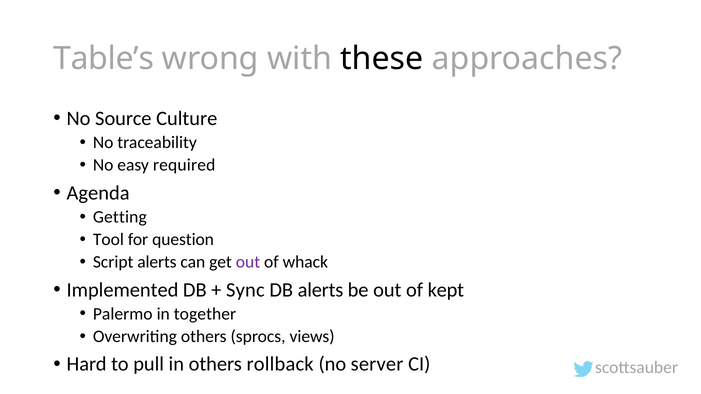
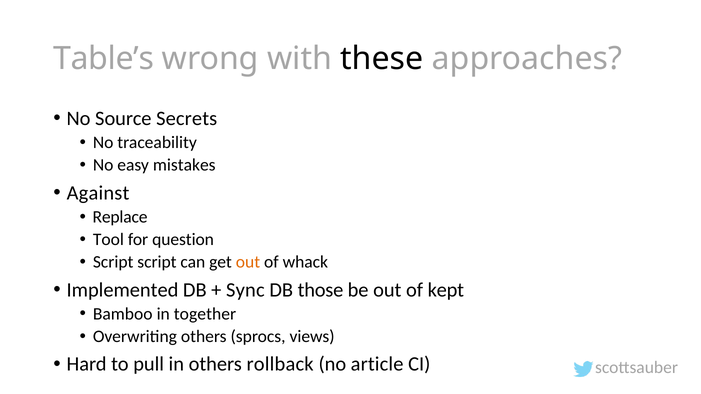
Culture: Culture -> Secrets
required: required -> mistakes
Agenda: Agenda -> Against
Getting: Getting -> Replace
Script alerts: alerts -> script
out at (248, 262) colour: purple -> orange
DB alerts: alerts -> those
Palermo: Palermo -> Bamboo
server: server -> article
